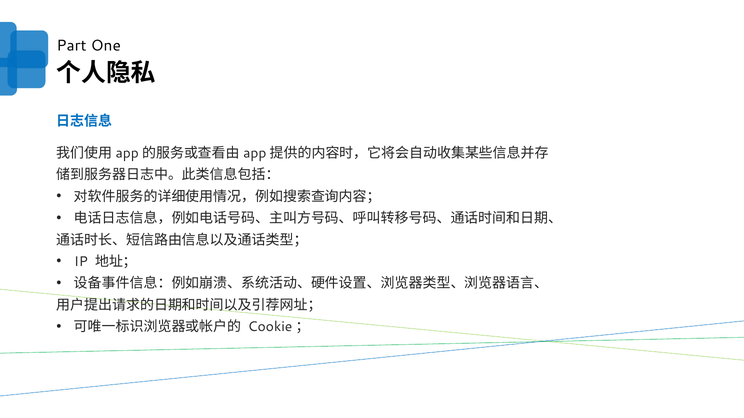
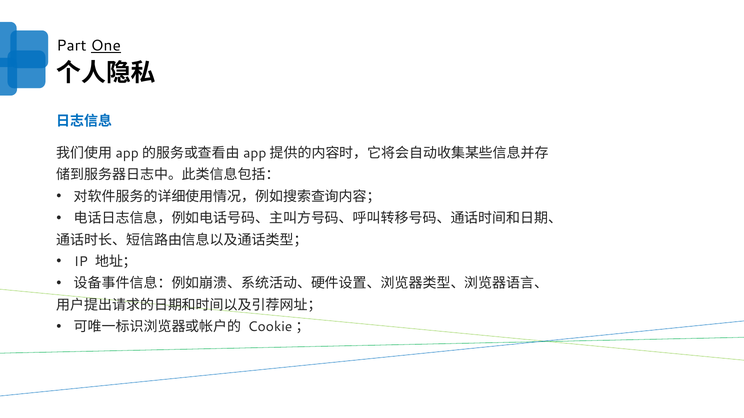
One underline: none -> present
